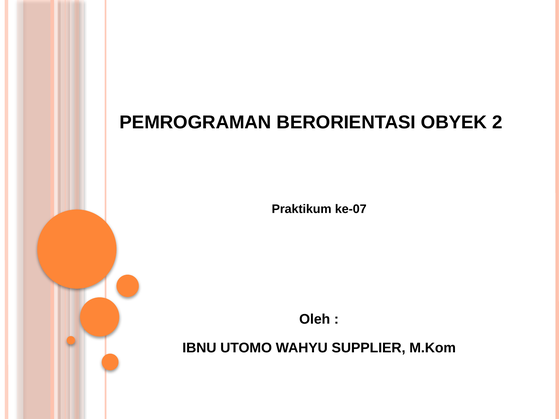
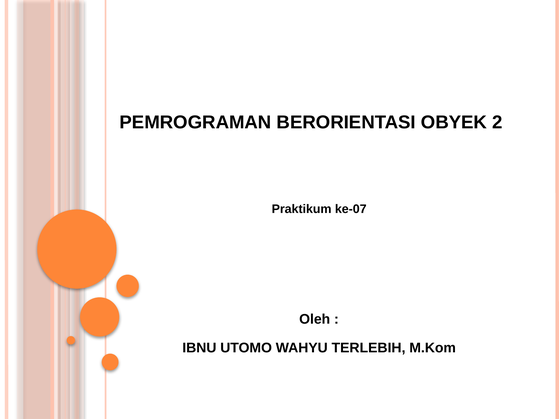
SUPPLIER: SUPPLIER -> TERLEBIH
